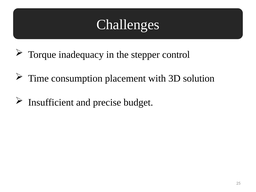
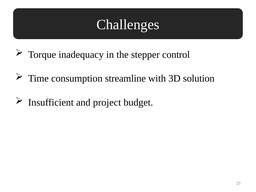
placement: placement -> streamline
precise: precise -> project
